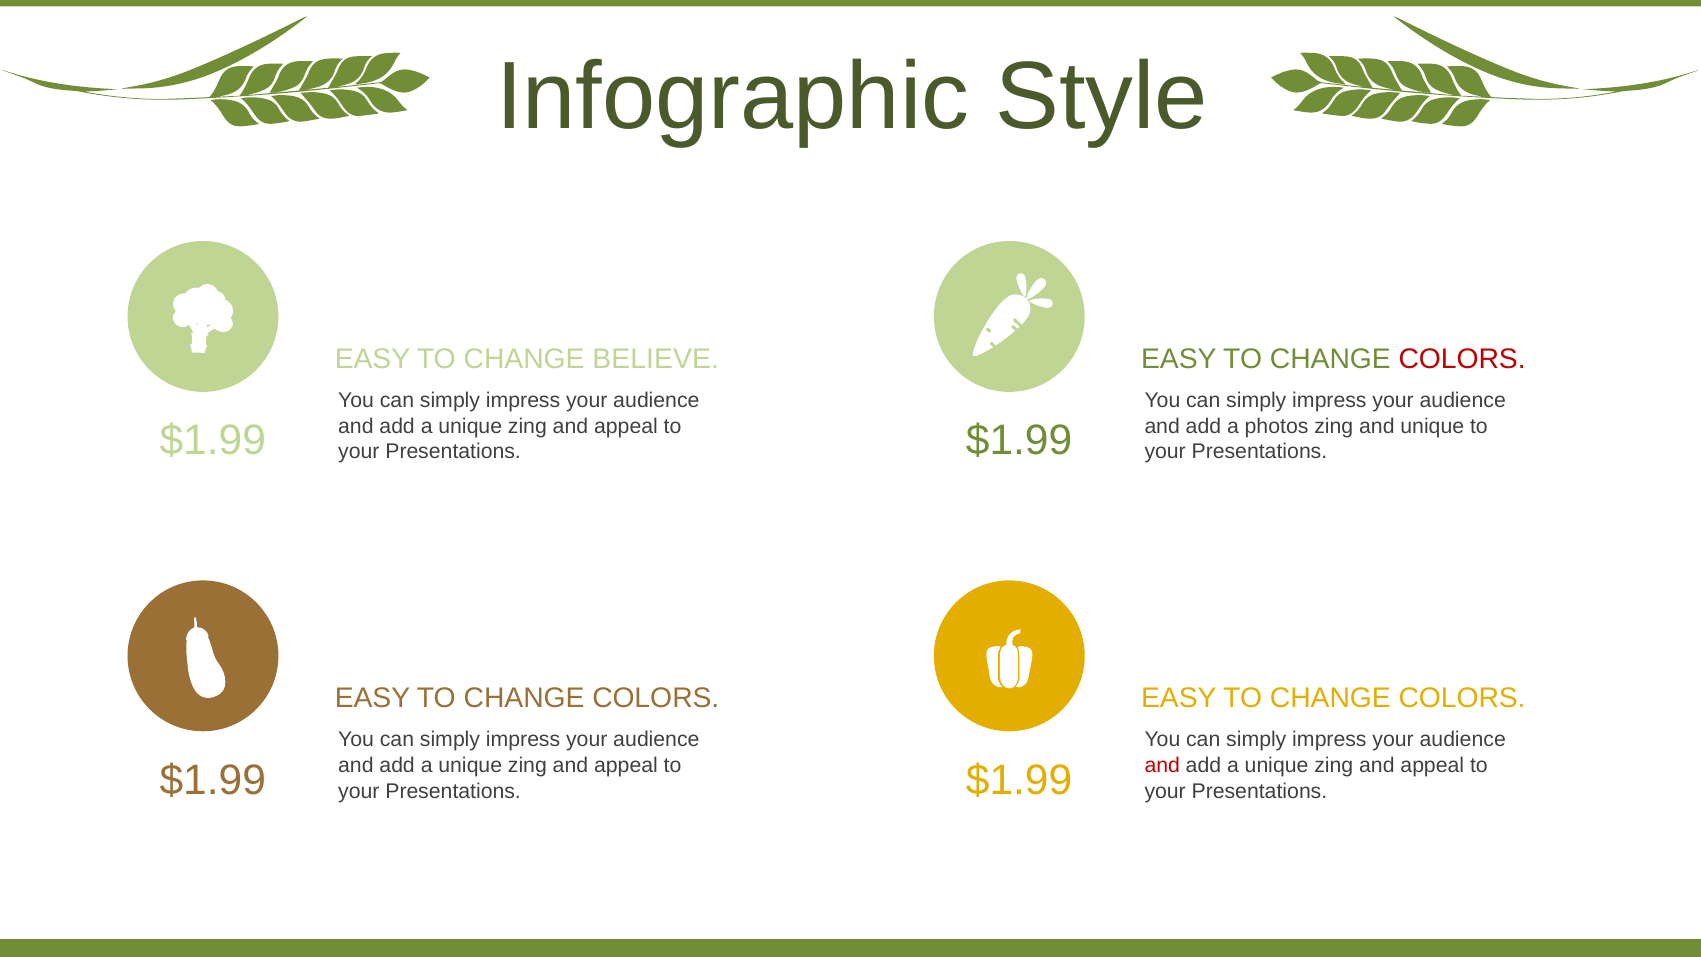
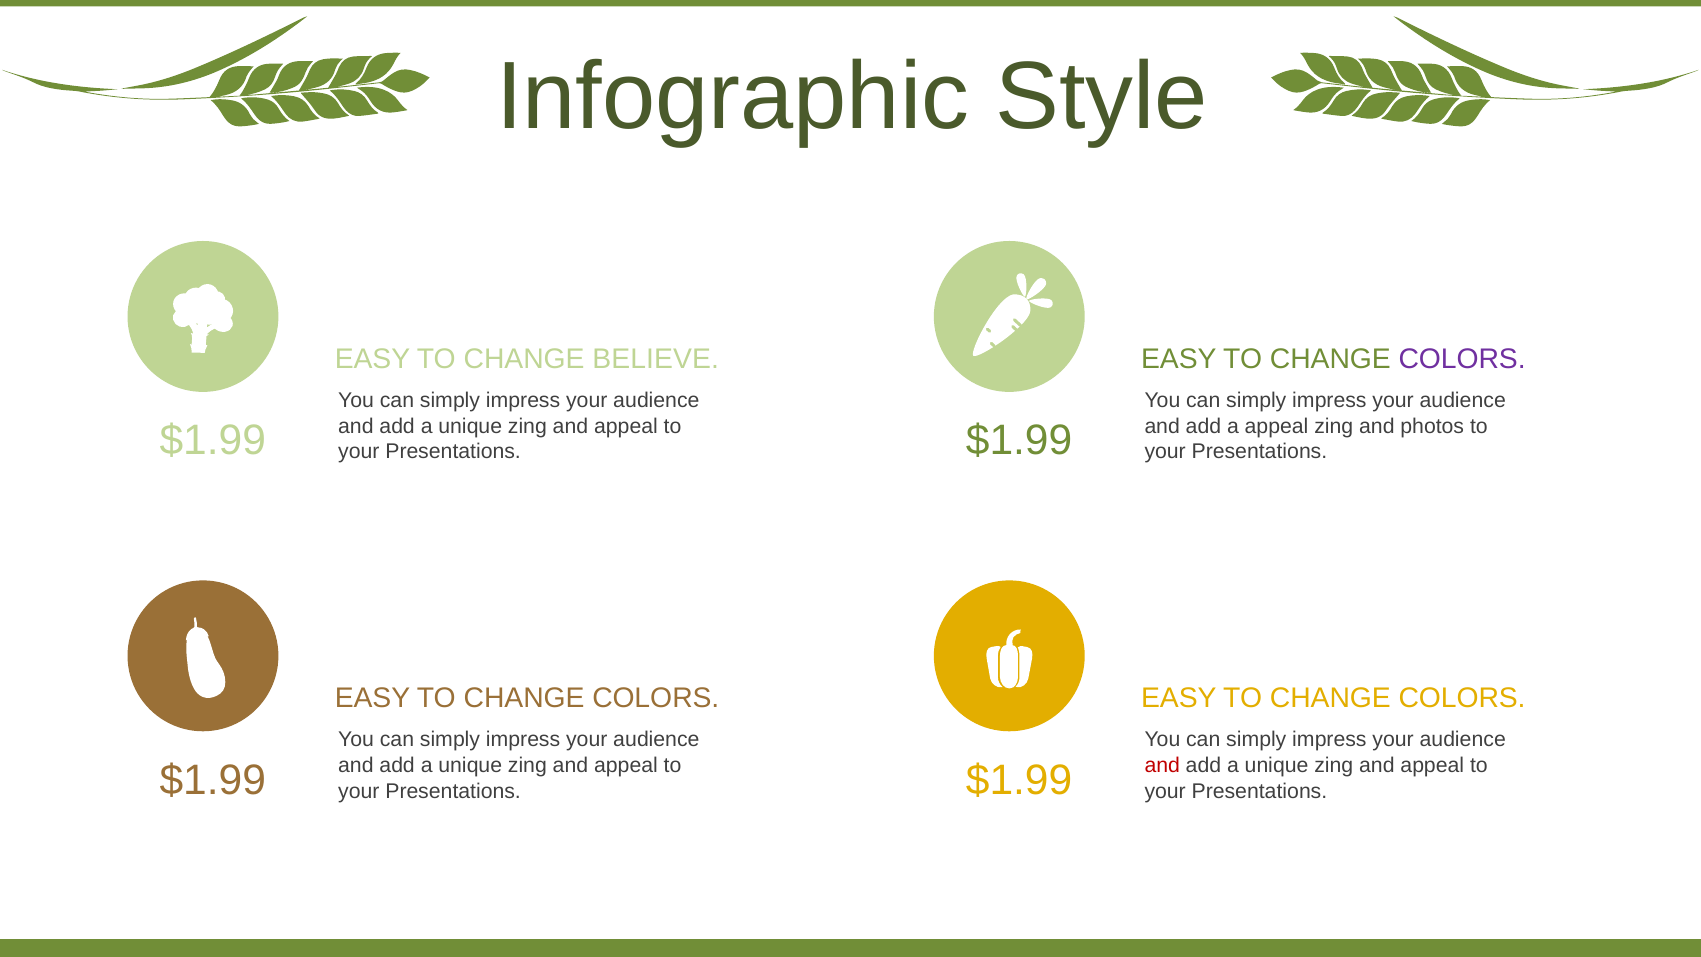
COLORS at (1462, 359) colour: red -> purple
a photos: photos -> appeal
and unique: unique -> photos
